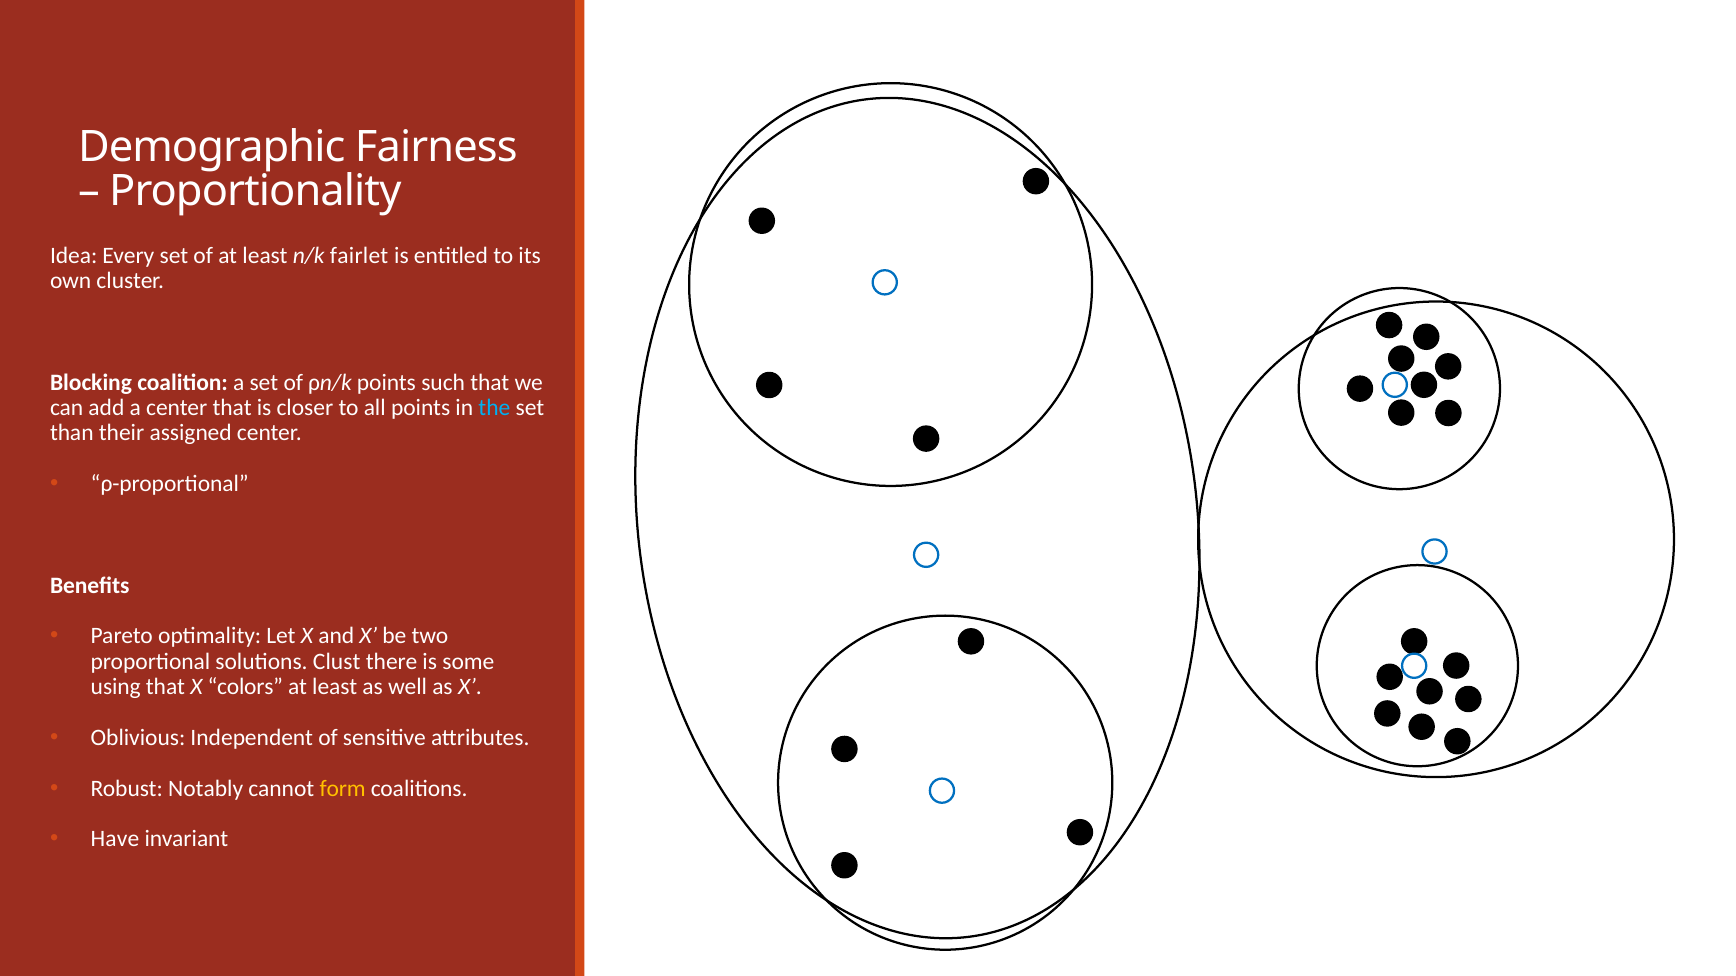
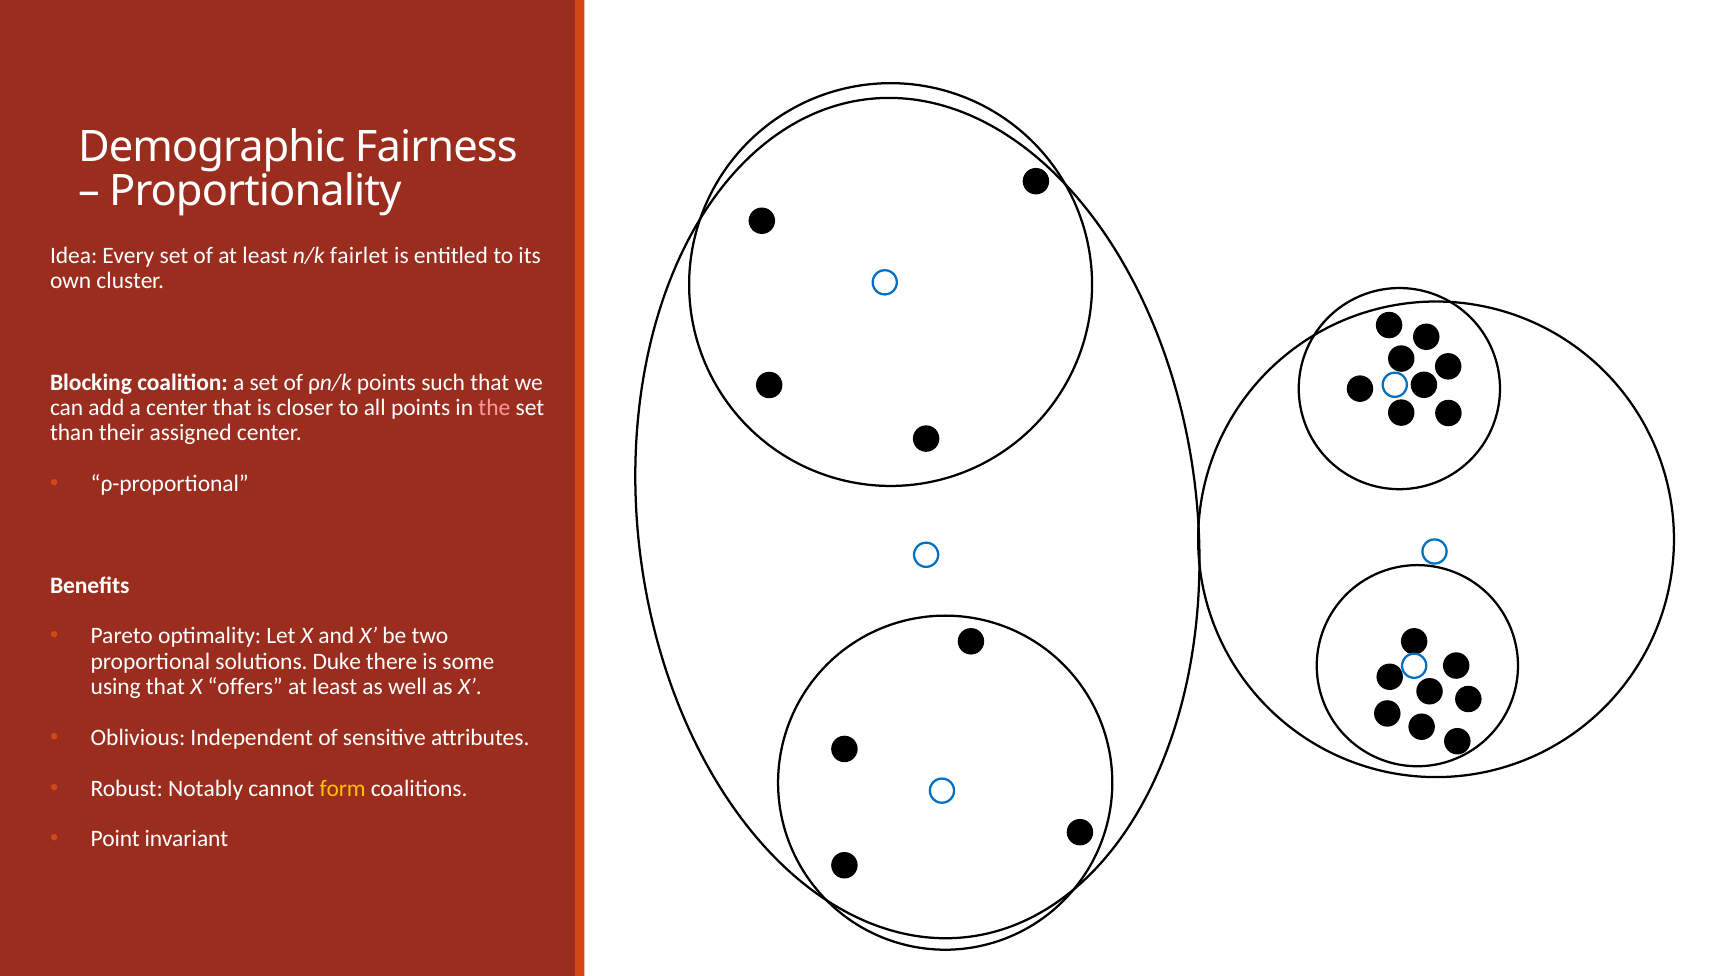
the colour: light blue -> pink
Clust: Clust -> Duke
colors: colors -> offers
Have: Have -> Point
